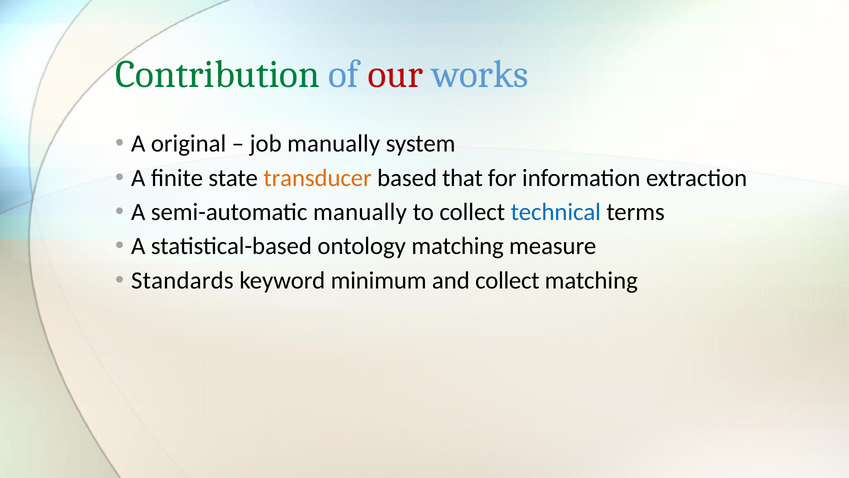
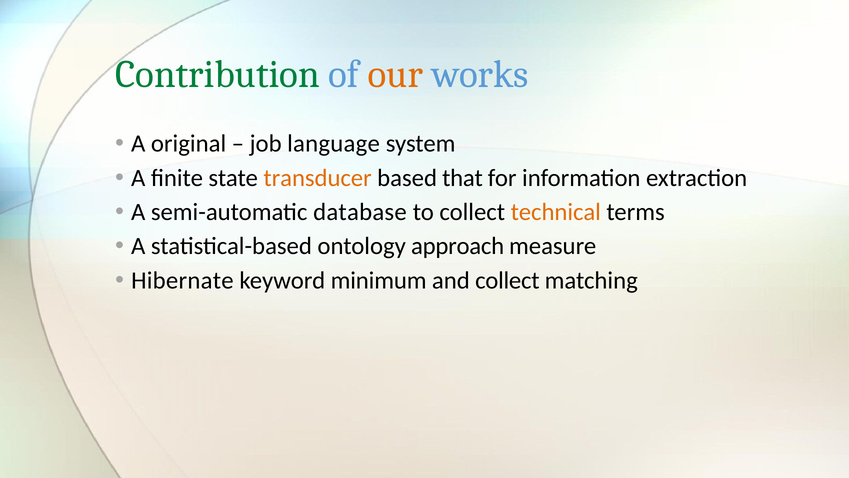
our colour: red -> orange
job manually: manually -> language
semi-automatic manually: manually -> database
technical colour: blue -> orange
ontology matching: matching -> approach
Standards: Standards -> Hibernate
